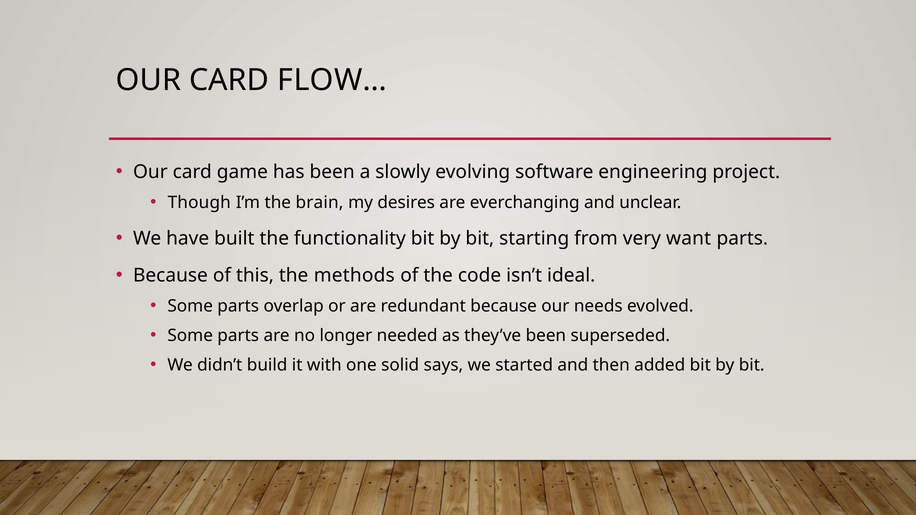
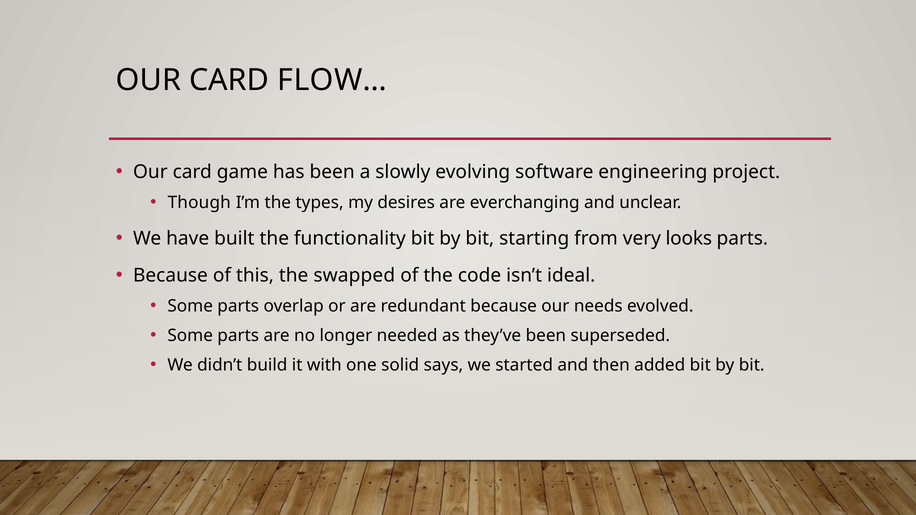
brain: brain -> types
want: want -> looks
methods: methods -> swapped
